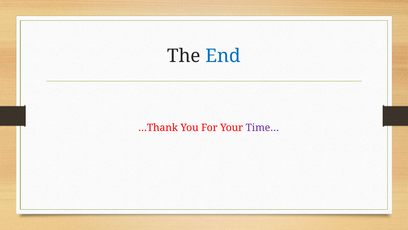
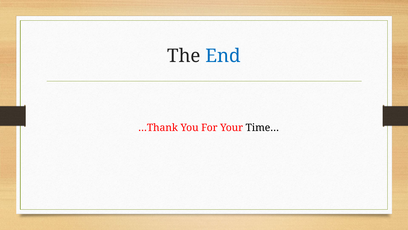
Time… colour: purple -> black
